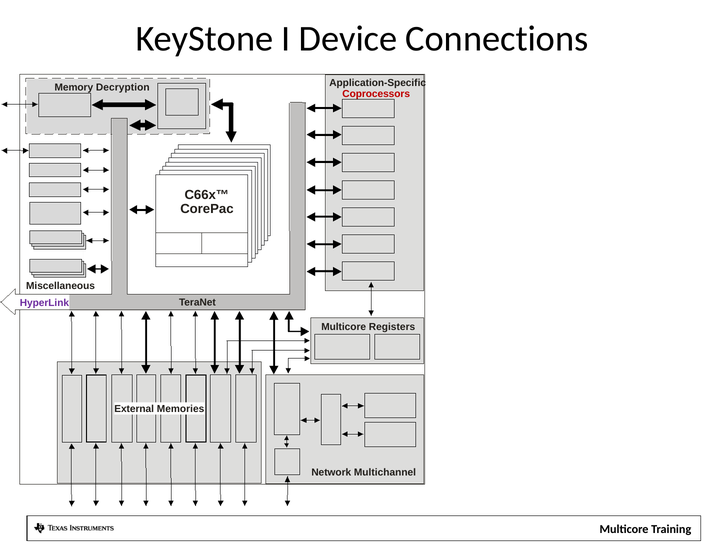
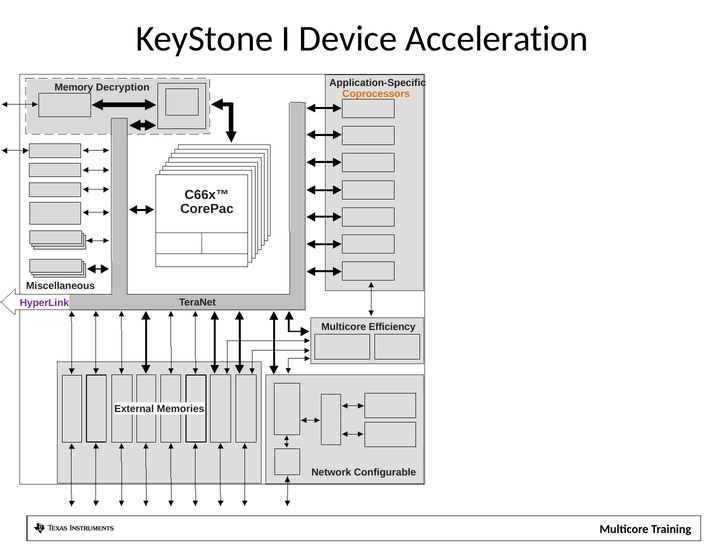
Connections: Connections -> Acceleration
Coprocessors colour: red -> orange
Registers: Registers -> Efficiency
Multichannel: Multichannel -> Configurable
